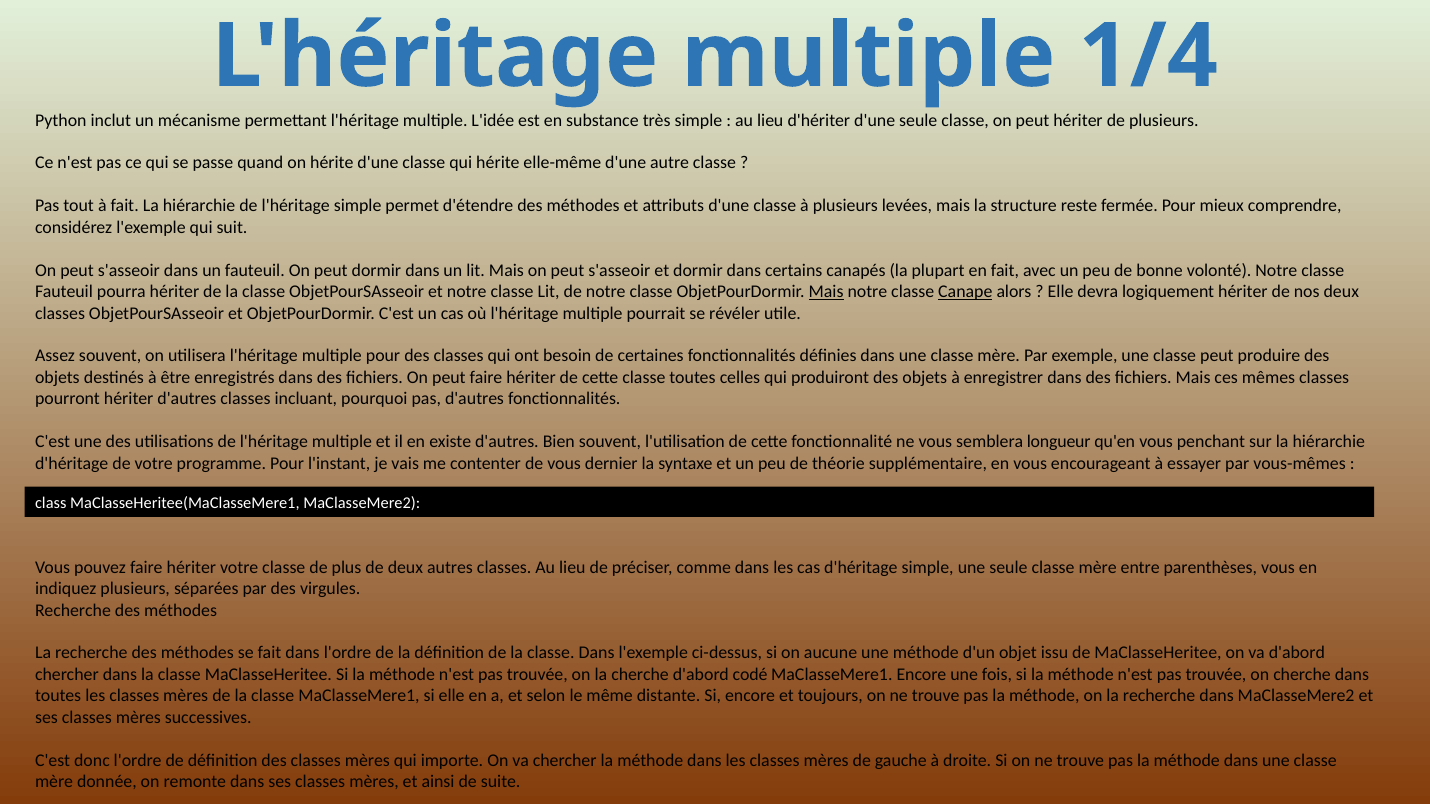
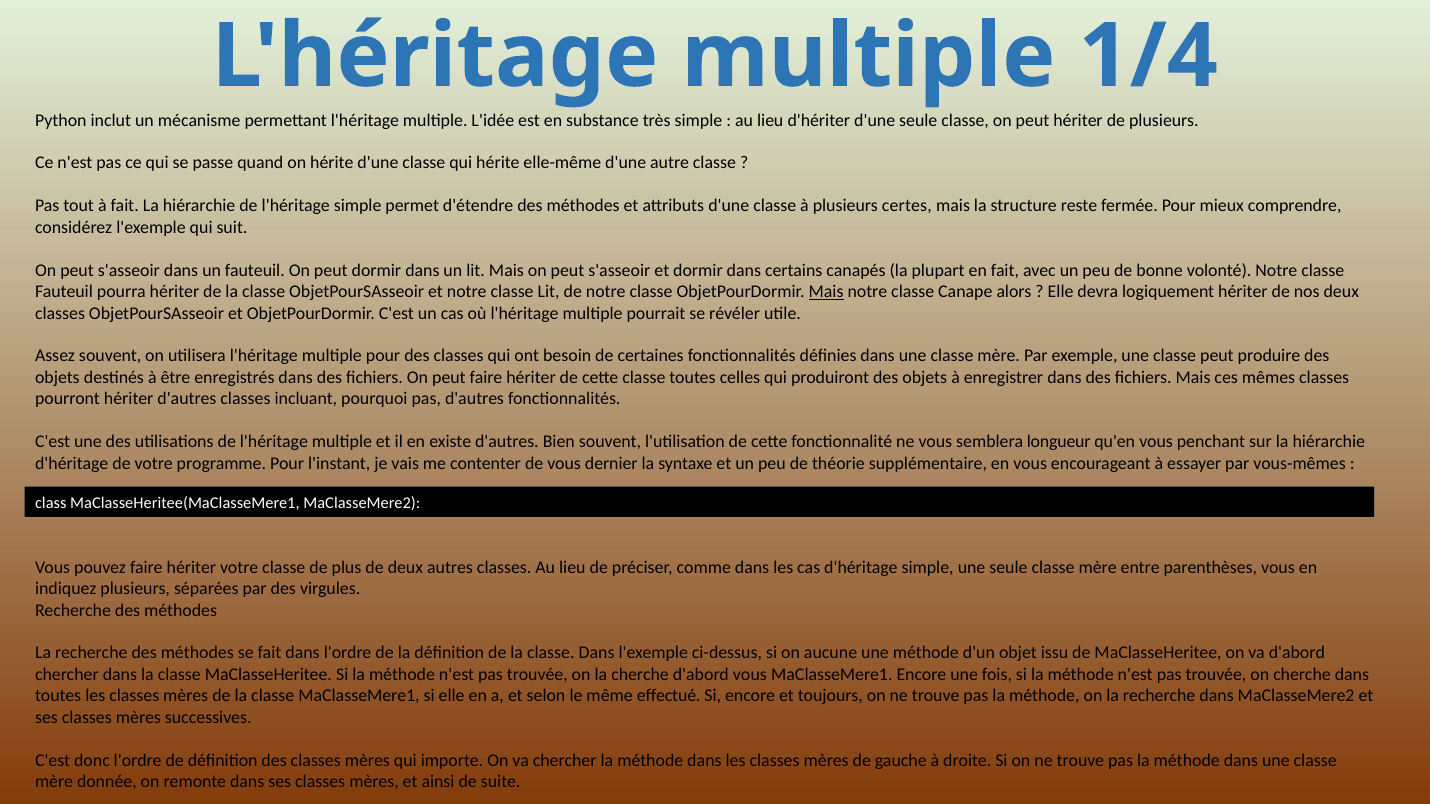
levées: levées -> certes
Canape underline: present -> none
d'abord codé: codé -> vous
distante: distante -> effectué
